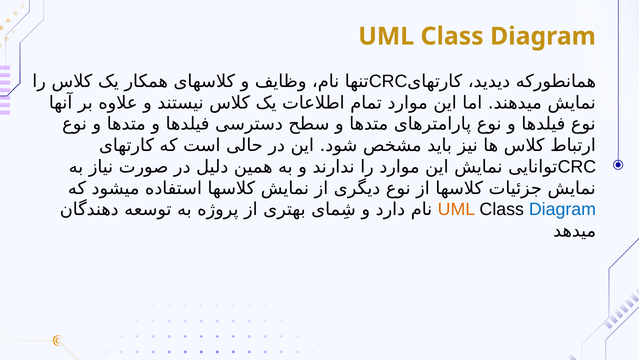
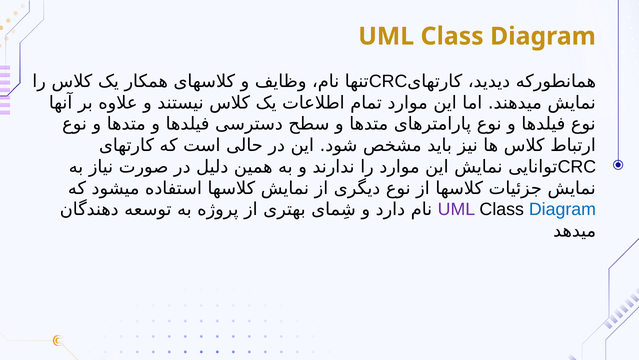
UML at (456, 209) colour: orange -> purple
